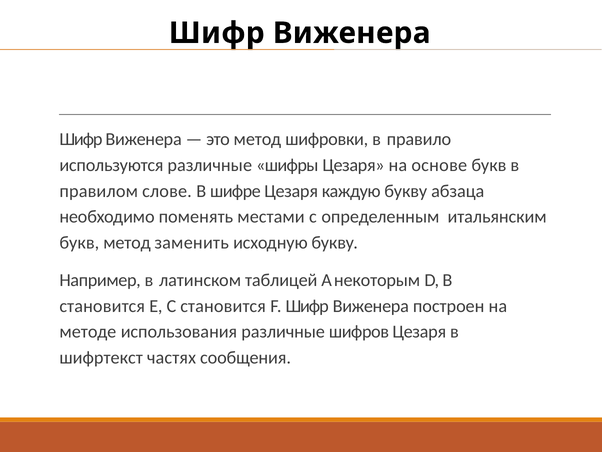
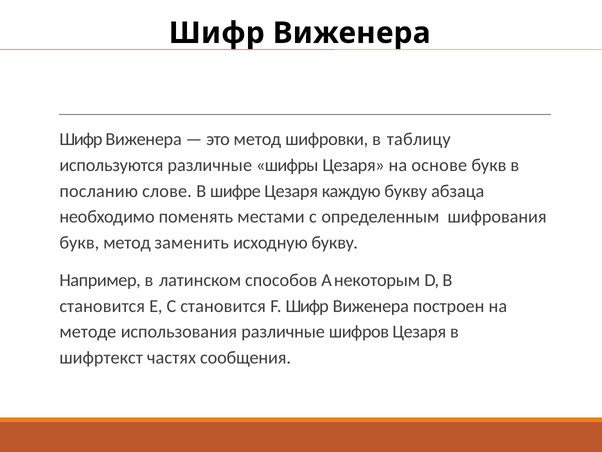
правило: правило -> таблицу
правилом: правилом -> посланию
итальянским: итальянским -> шифрования
таблицей: таблицей -> способов
